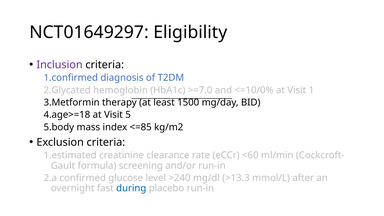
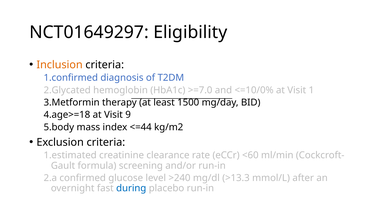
Inclusion colour: purple -> orange
5: 5 -> 9
<=85: <=85 -> <=44
